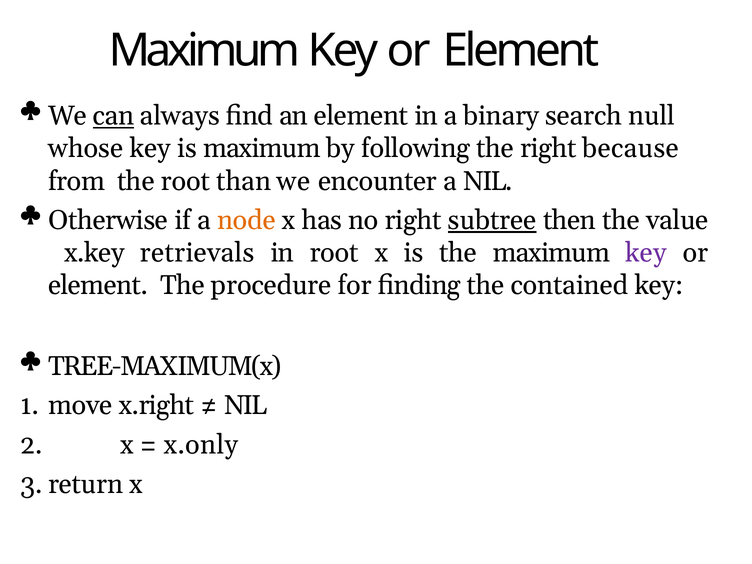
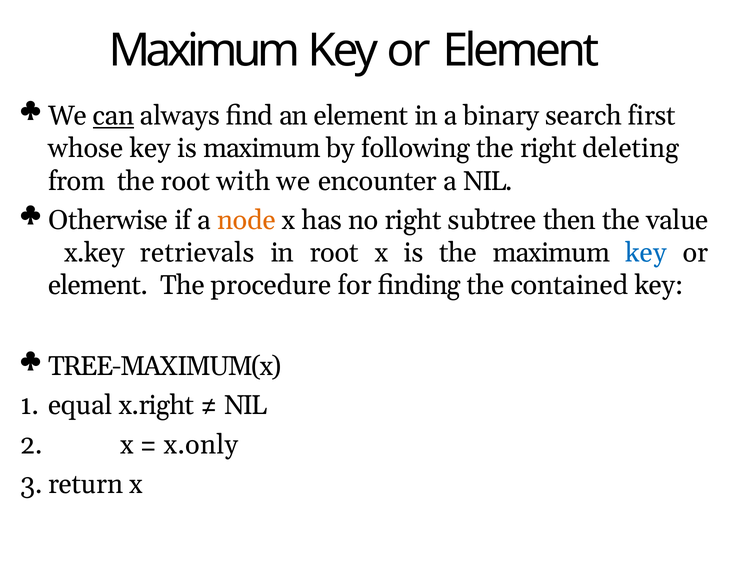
null: null -> first
because: because -> deleting
than: than -> with
subtree underline: present -> none
key at (646, 253) colour: purple -> blue
move: move -> equal
